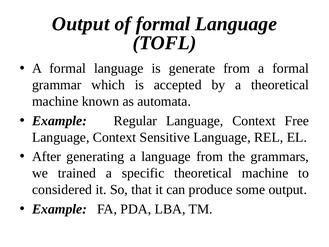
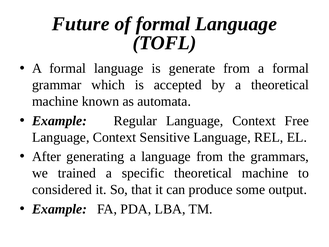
Output at (81, 24): Output -> Future
